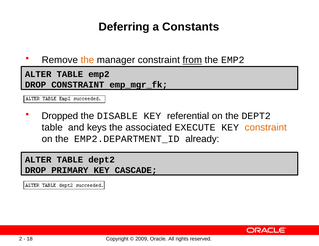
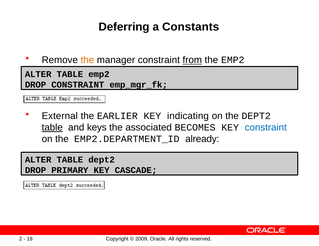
Dropped: Dropped -> External
DISABLE: DISABLE -> EARLIER
referential: referential -> indicating
table at (52, 128) underline: none -> present
EXECUTE: EXECUTE -> BECOMES
constraint at (266, 128) colour: orange -> blue
